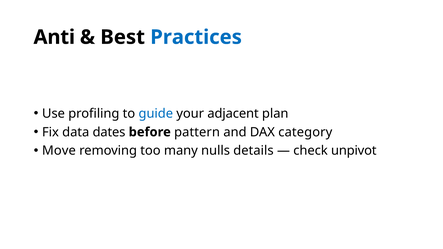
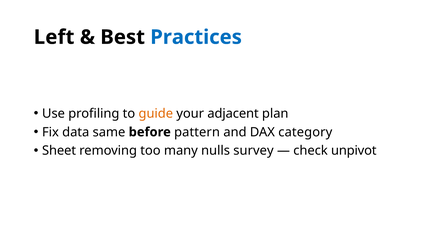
Anti: Anti -> Left
guide colour: blue -> orange
dates: dates -> same
Move: Move -> Sheet
details: details -> survey
